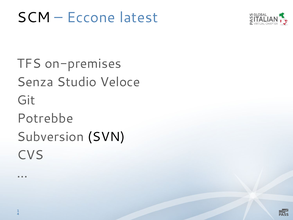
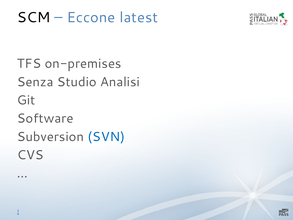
Veloce: Veloce -> Analisi
Potrebbe: Potrebbe -> Software
SVN colour: black -> blue
